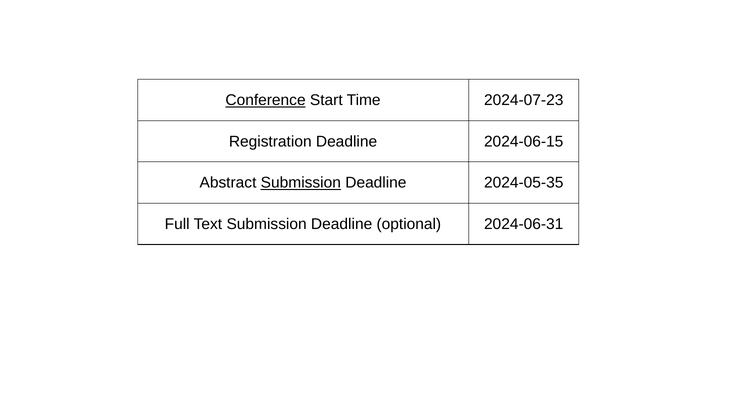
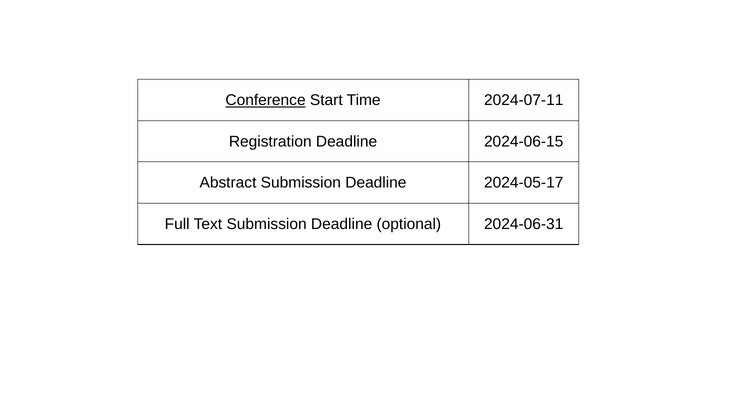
2024-07-23: 2024-07-23 -> 2024-07-11
Submission at (301, 183) underline: present -> none
2024-05-35: 2024-05-35 -> 2024-05-17
